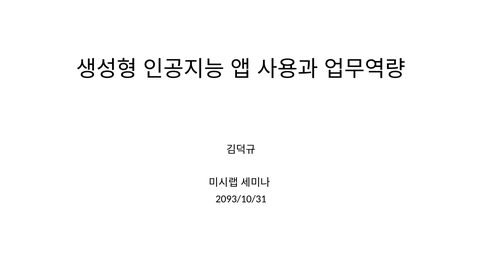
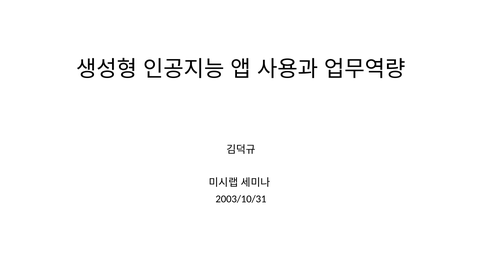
2093/10/31: 2093/10/31 -> 2003/10/31
